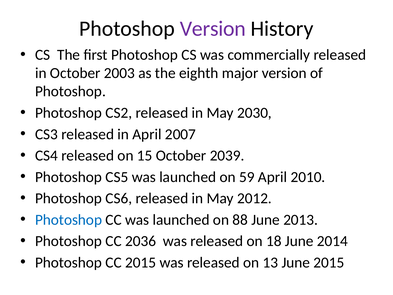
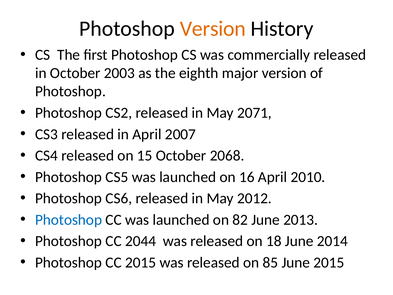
Version at (213, 29) colour: purple -> orange
2030: 2030 -> 2071
2039: 2039 -> 2068
59: 59 -> 16
88: 88 -> 82
2036: 2036 -> 2044
13: 13 -> 85
